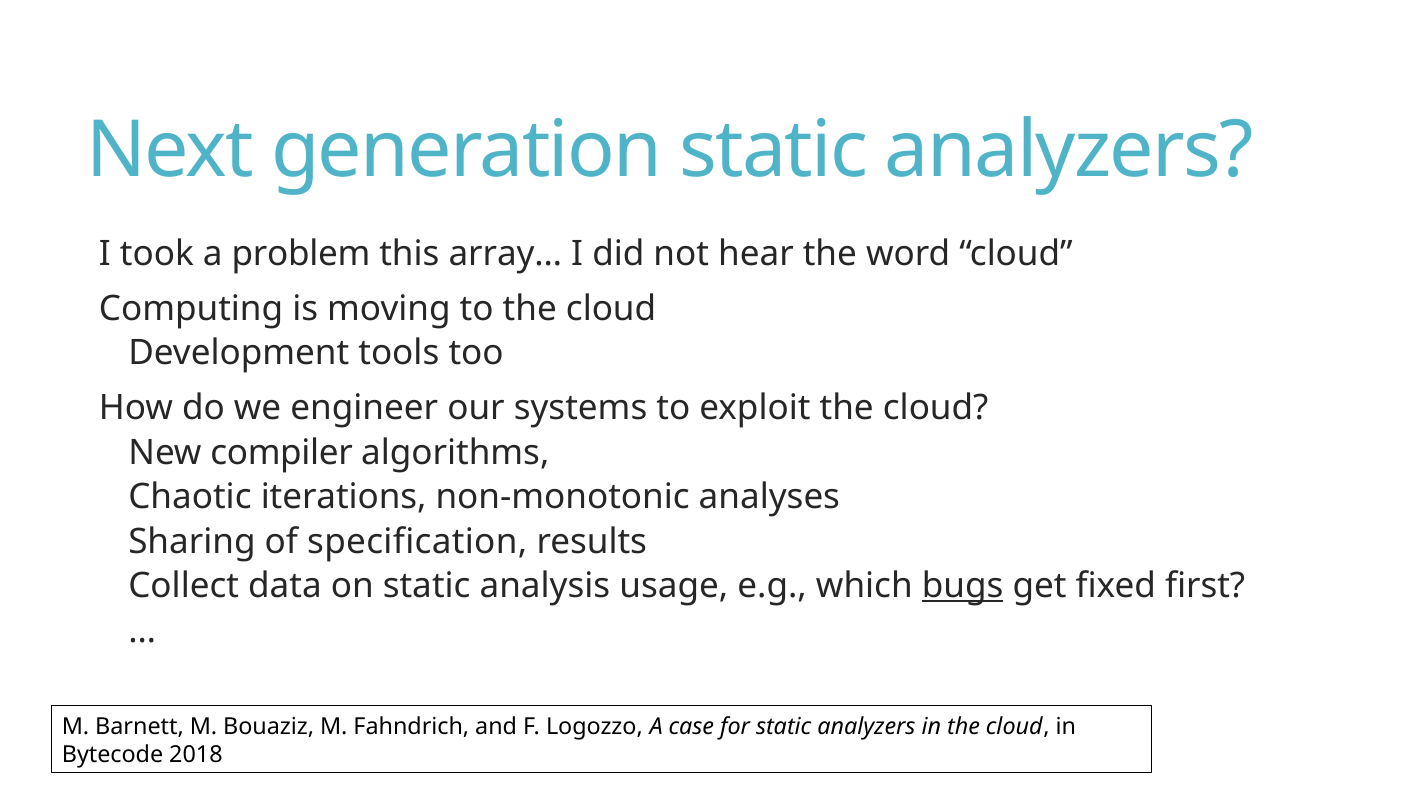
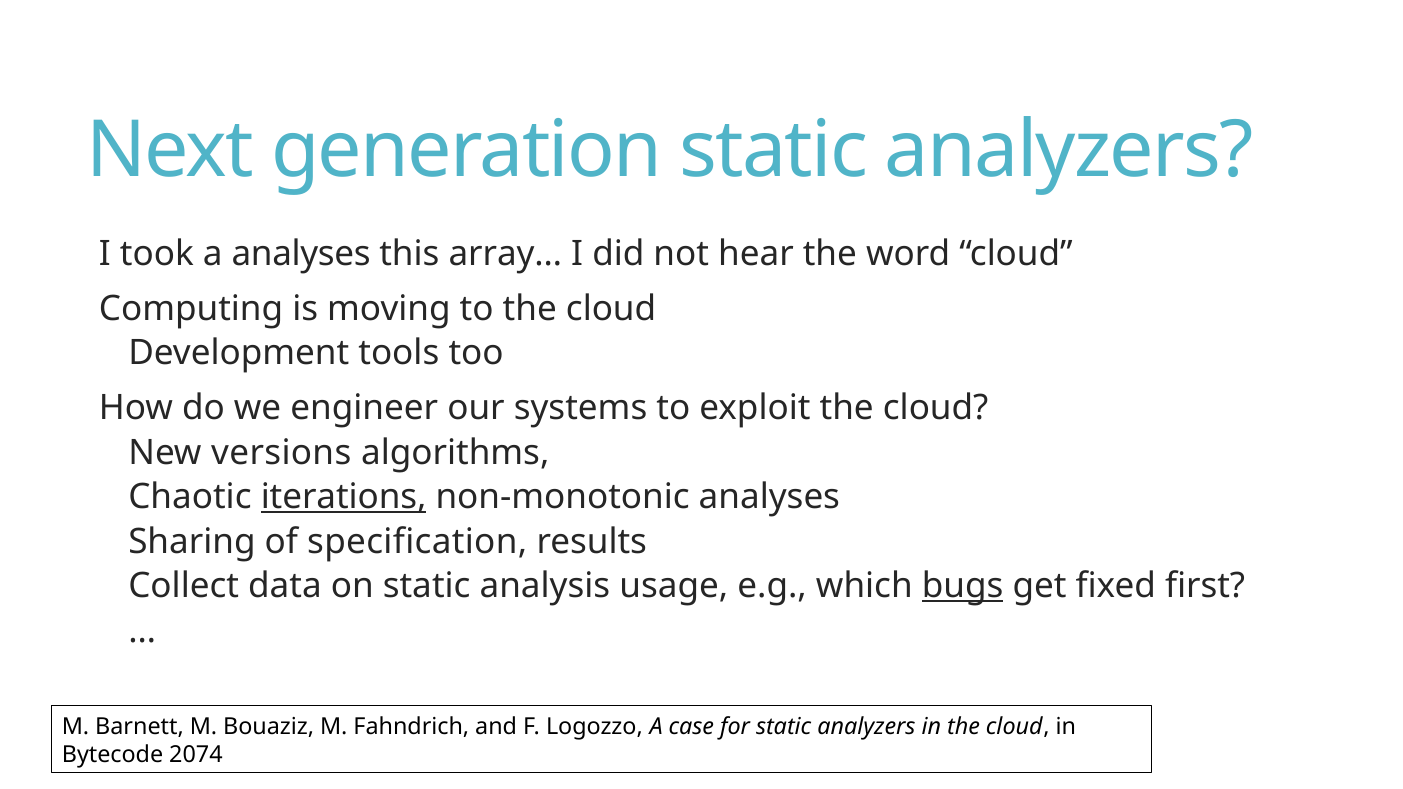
a problem: problem -> analyses
compiler: compiler -> versions
iterations underline: none -> present
2018: 2018 -> 2074
